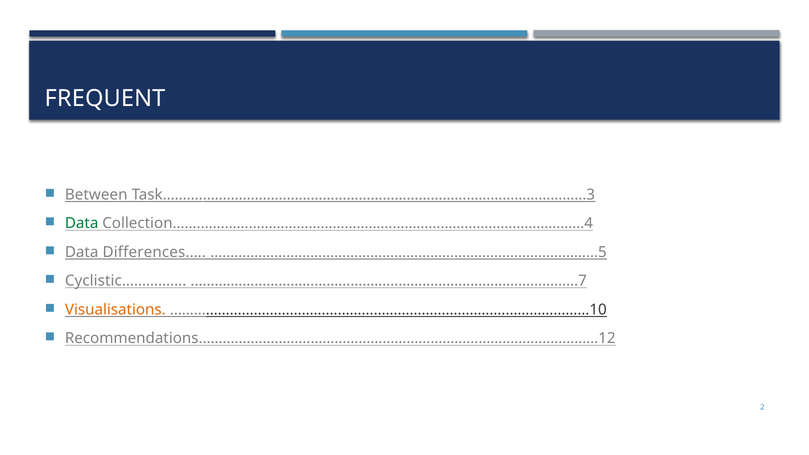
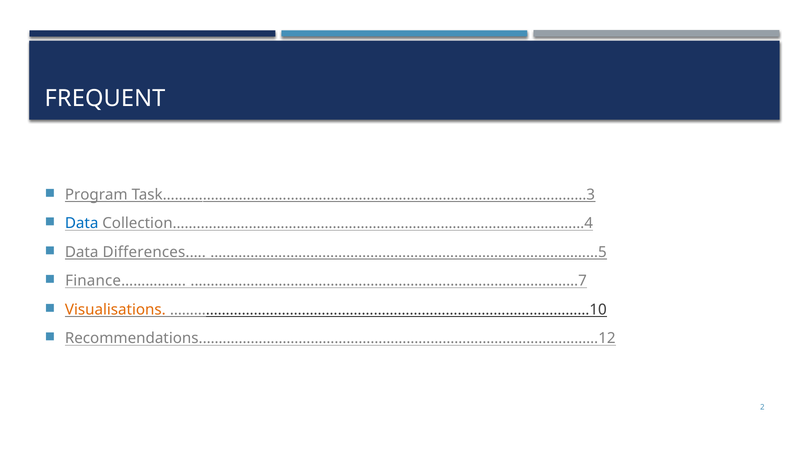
Between: Between -> Program
Data at (82, 223) colour: green -> blue
Cyclistic……………: Cyclistic…………… -> Finance……………
